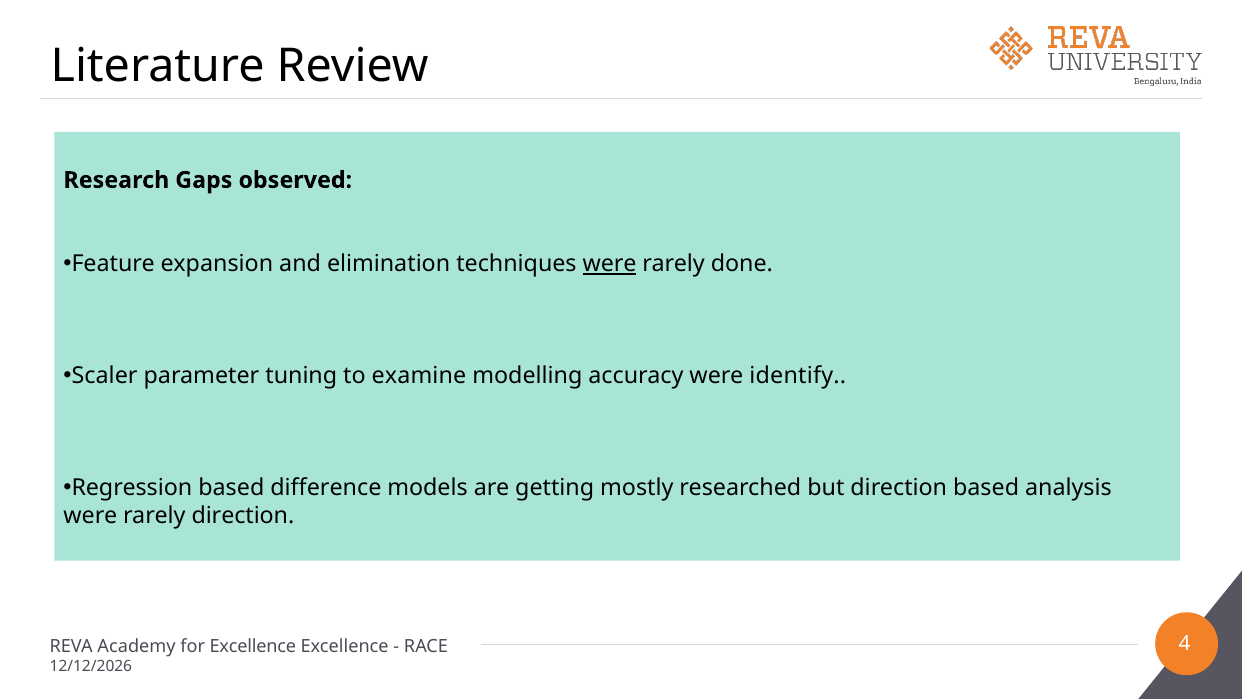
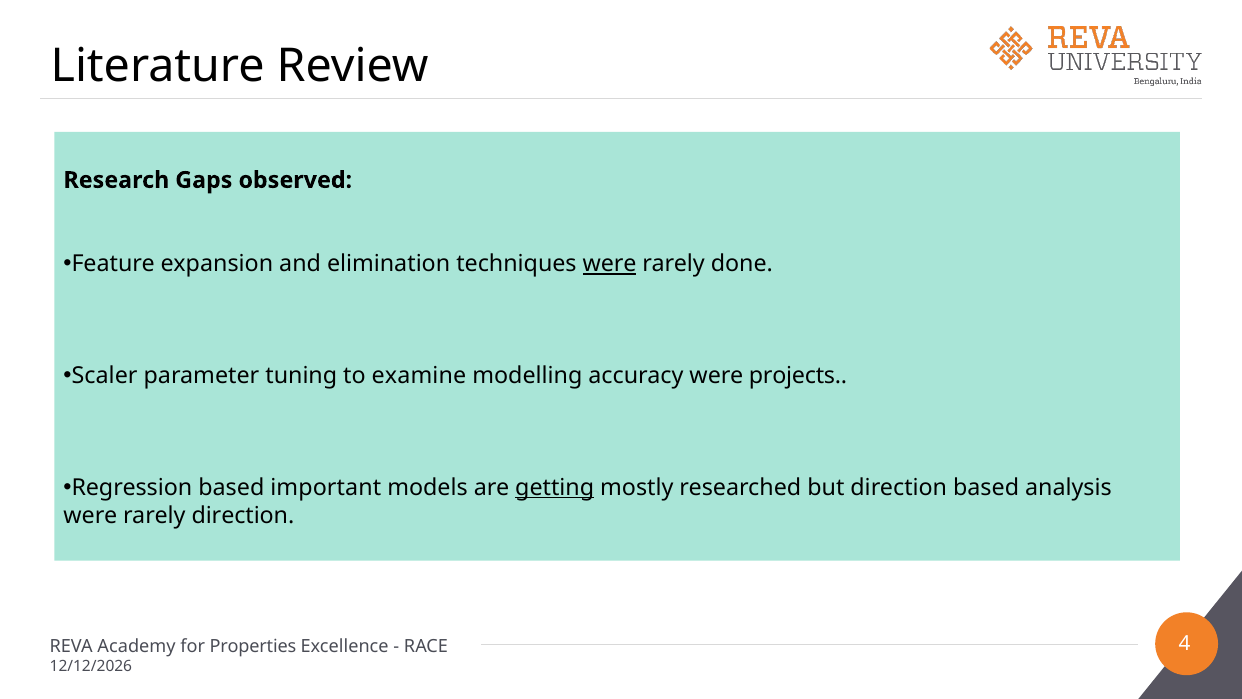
identify: identify -> projects
difference: difference -> important
getting underline: none -> present
for Excellence: Excellence -> Properties
